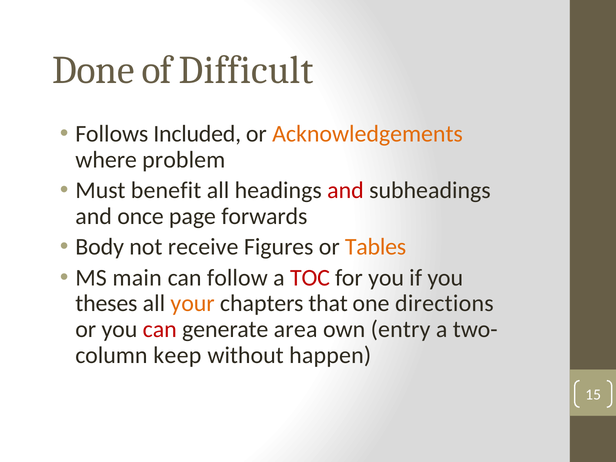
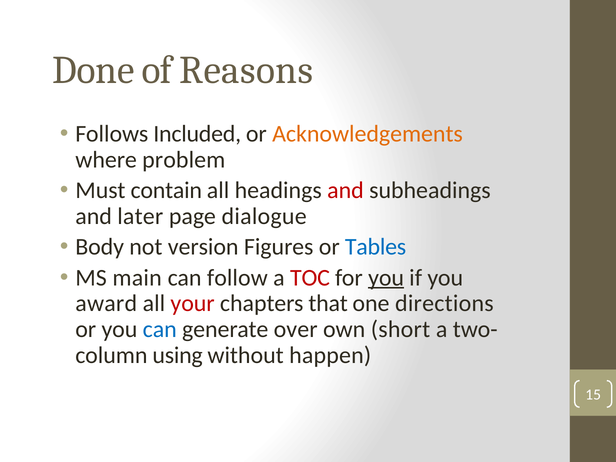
Difficult: Difficult -> Reasons
benefit: benefit -> contain
once: once -> later
forwards: forwards -> dialogue
receive: receive -> version
Tables colour: orange -> blue
you at (386, 278) underline: none -> present
theses: theses -> award
your colour: orange -> red
can at (160, 329) colour: red -> blue
area: area -> over
entry: entry -> short
keep: keep -> using
